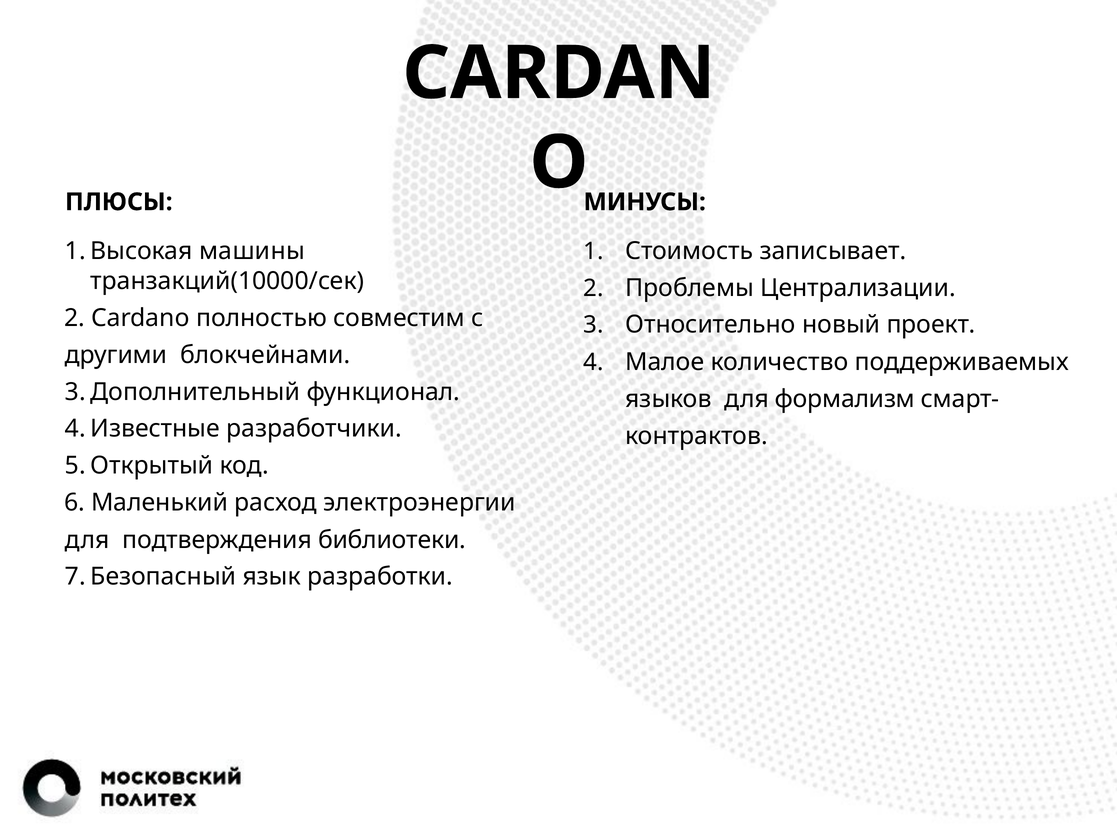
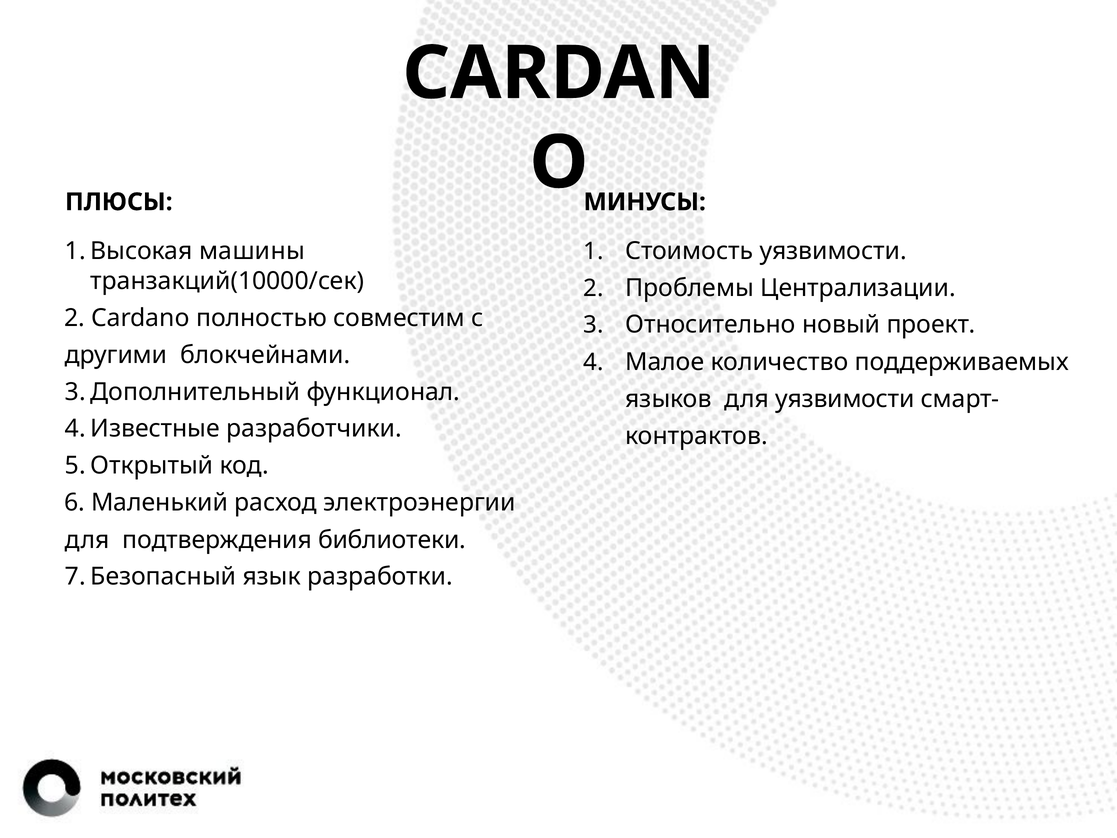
Стоимость записывает: записывает -> уязвимости
для формализм: формализм -> уязвимости
